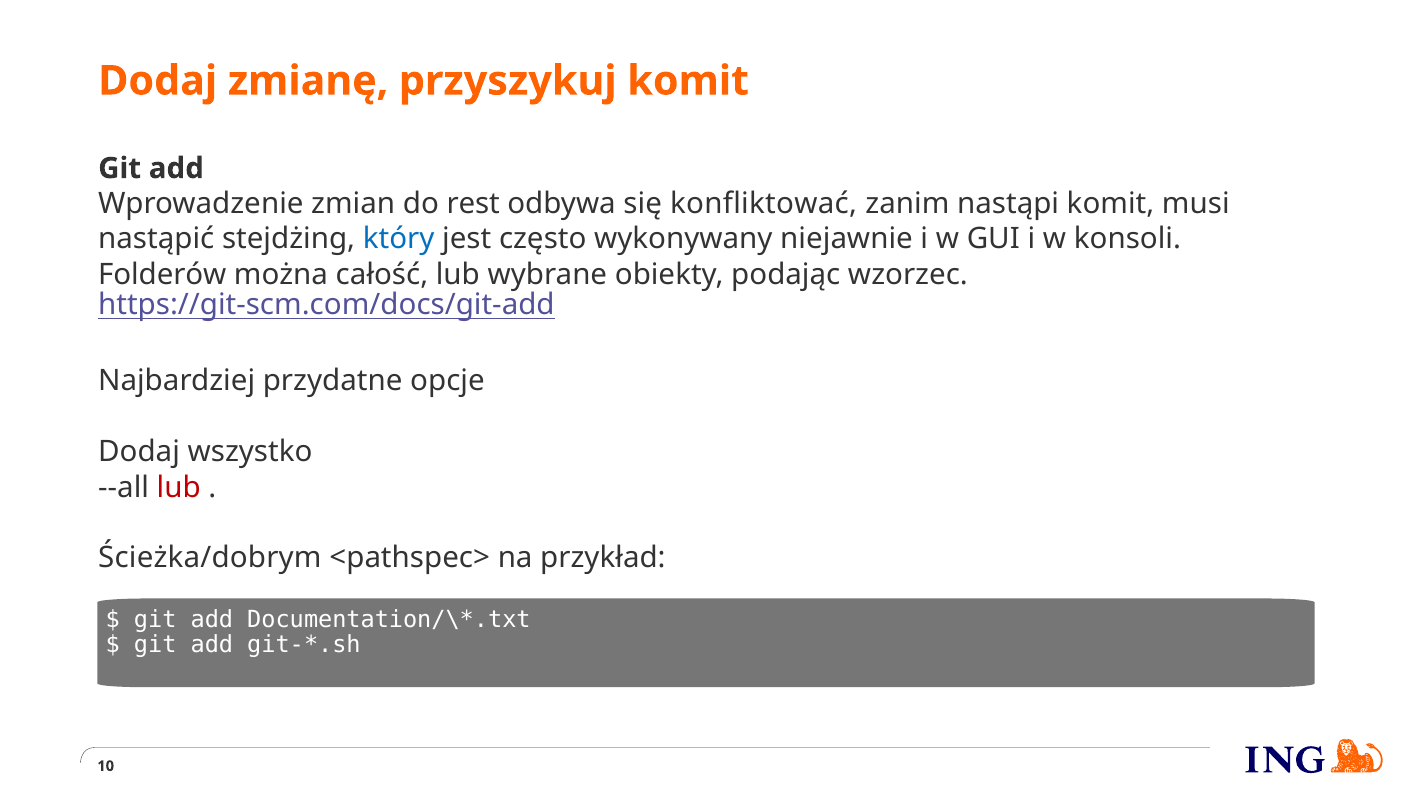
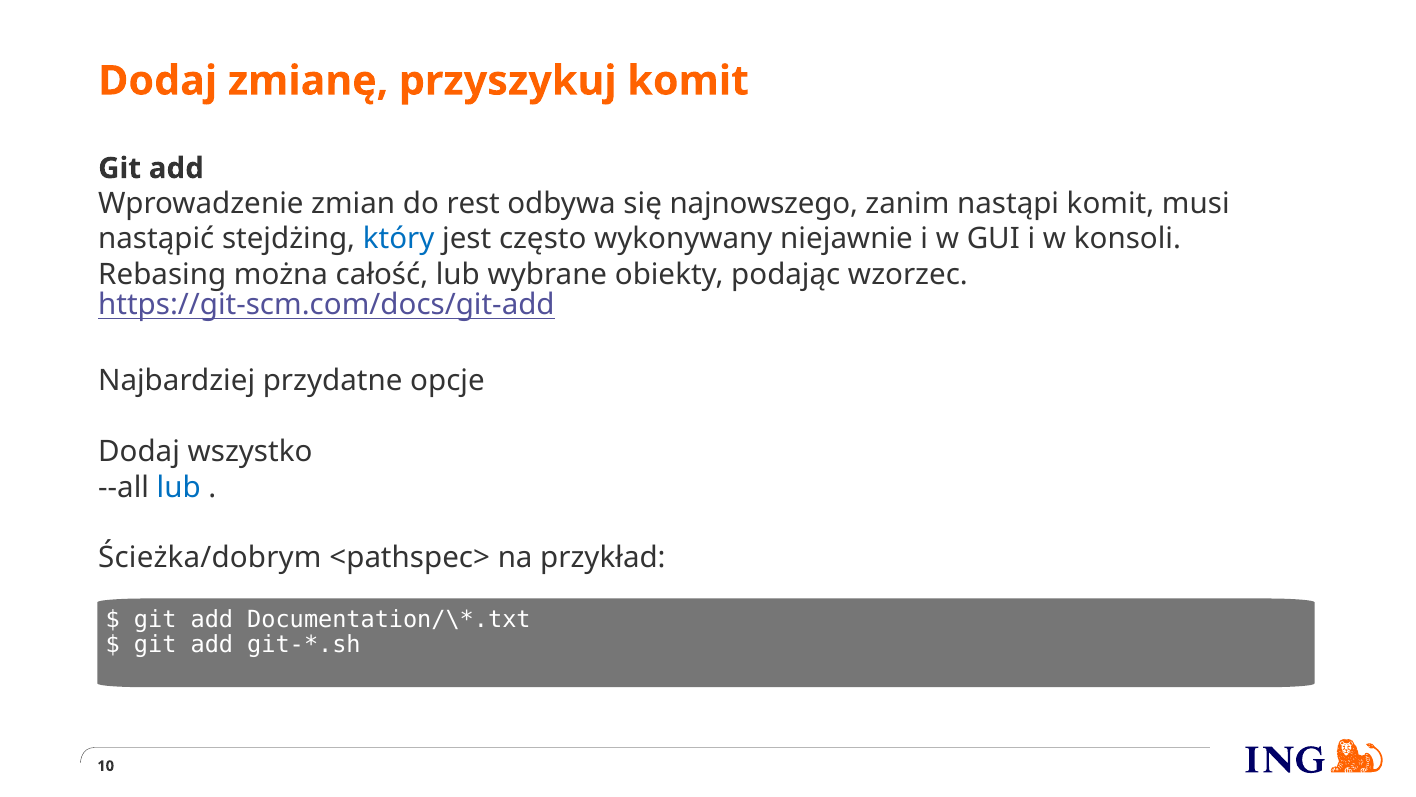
konfliktować: konfliktować -> najnowszego
Folderów: Folderów -> Rebasing
lub at (179, 487) colour: red -> blue
